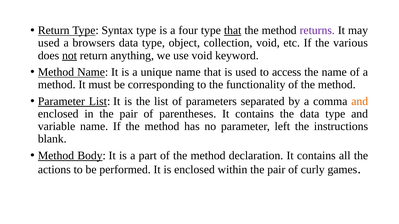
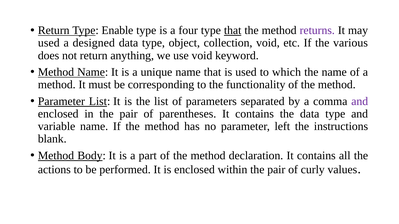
Syntax: Syntax -> Enable
browsers: browsers -> designed
not underline: present -> none
access: access -> which
and at (360, 101) colour: orange -> purple
games: games -> values
